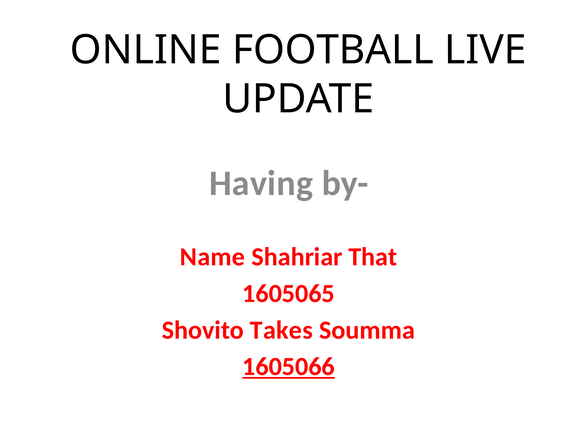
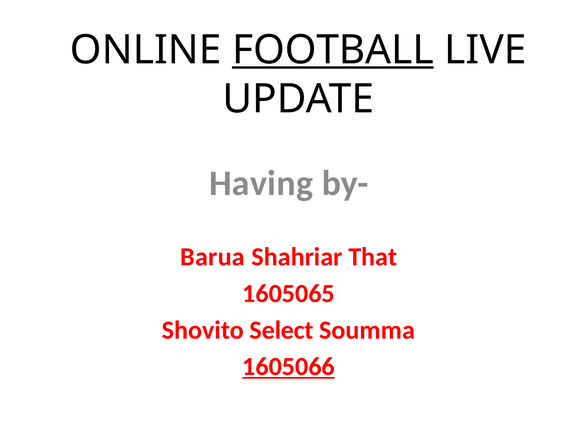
FOOTBALL underline: none -> present
Name: Name -> Barua
Takes: Takes -> Select
